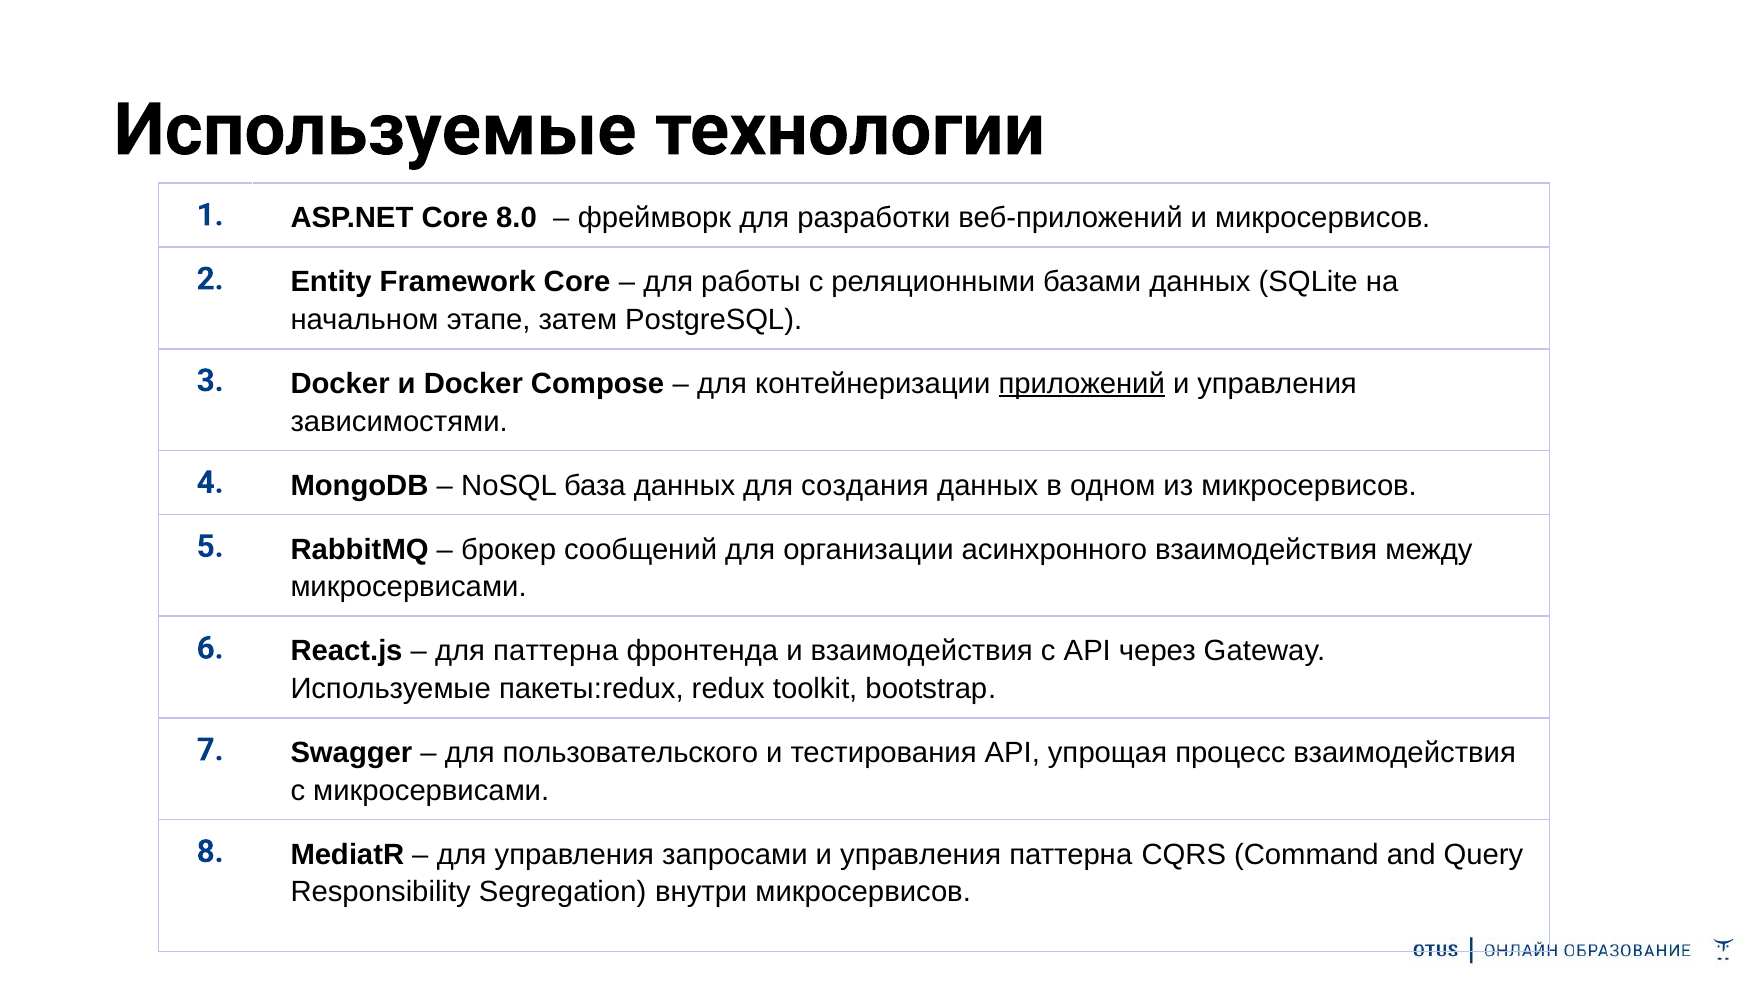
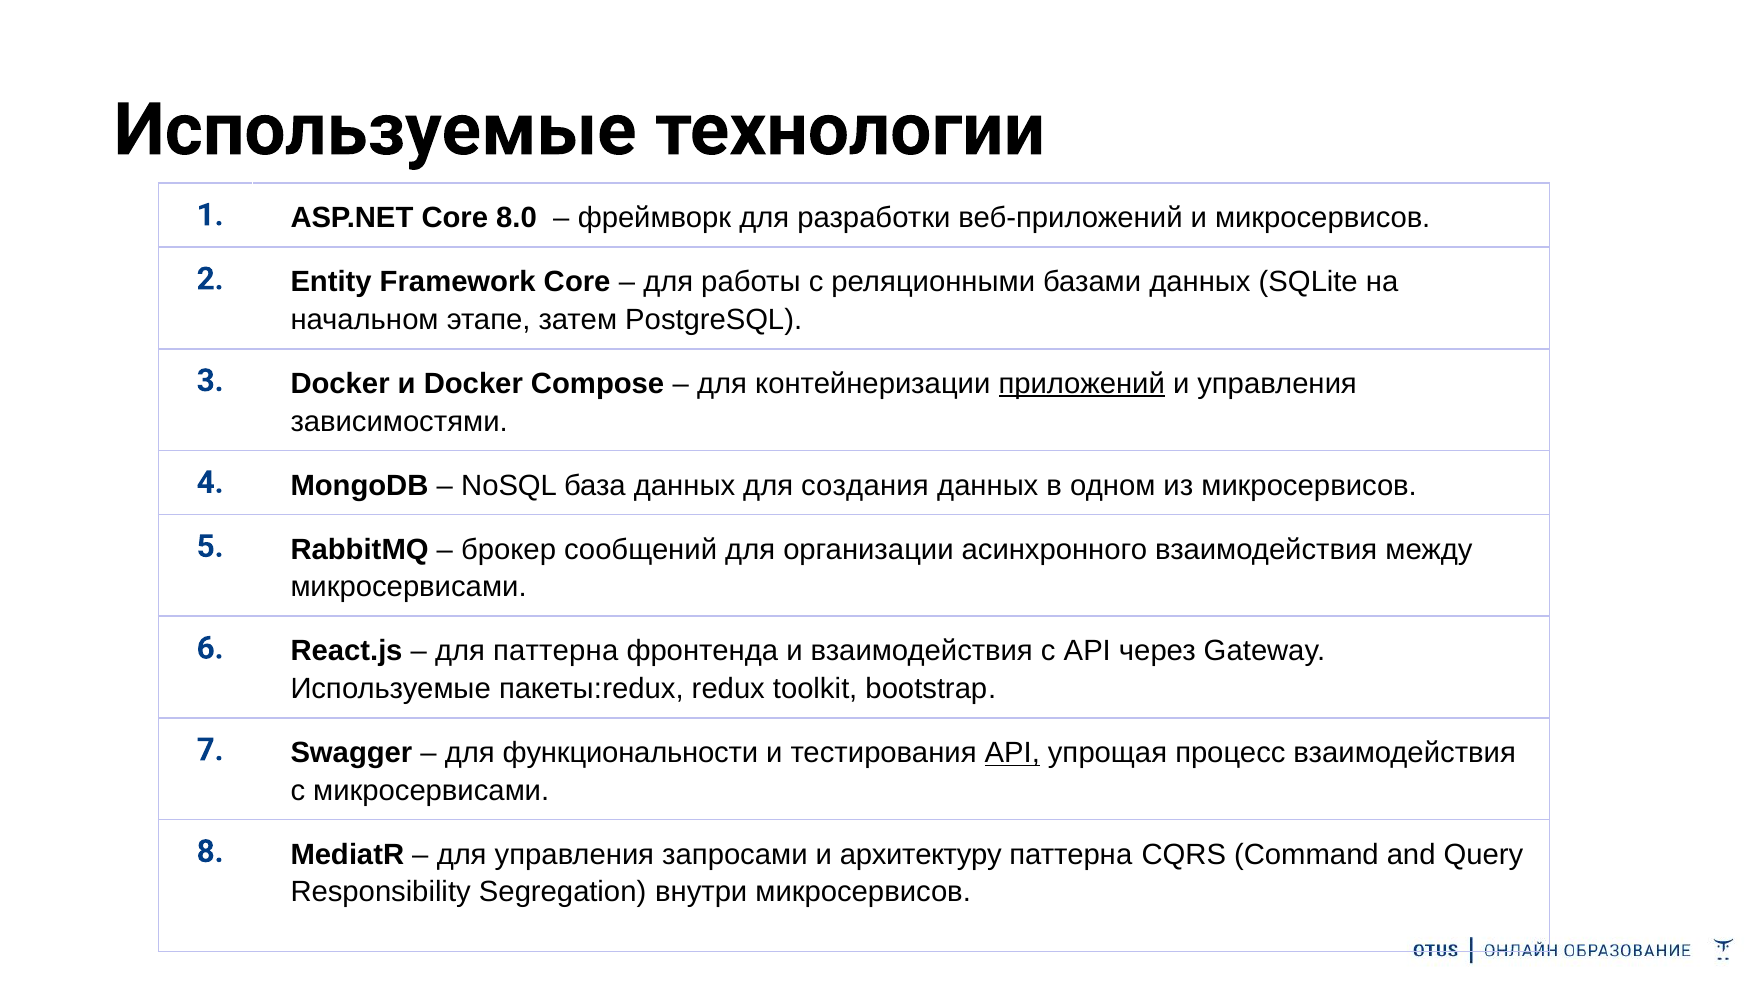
пользовательского: пользовательского -> функциональности
API at (1012, 753) underline: none -> present
запросами и управления: управления -> архитектуру
